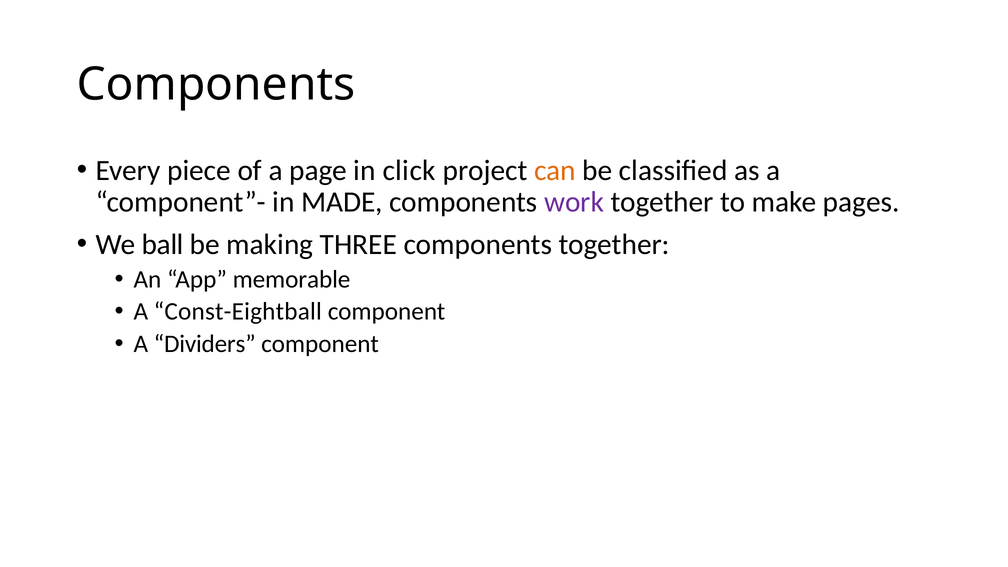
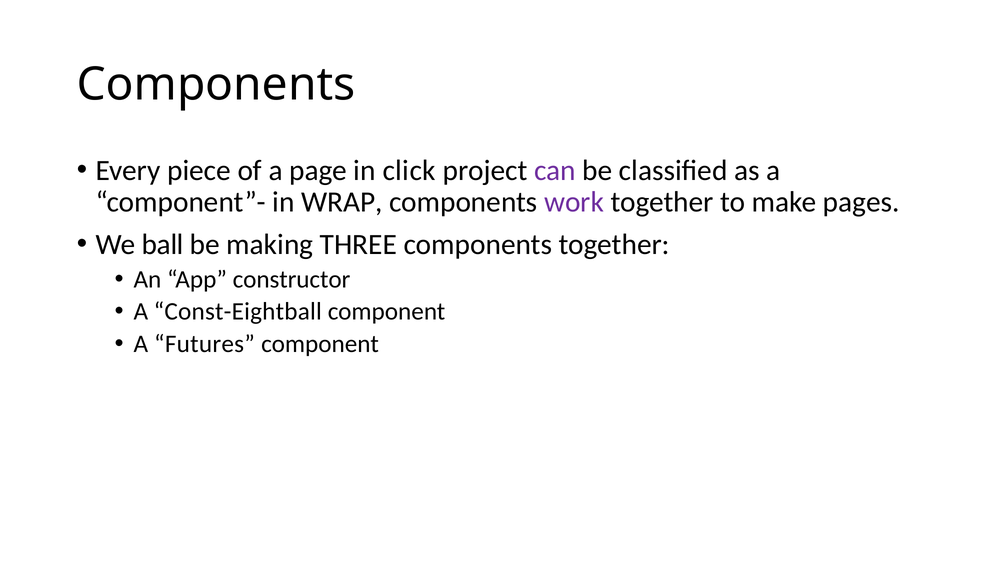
can colour: orange -> purple
MADE: MADE -> WRAP
memorable: memorable -> constructor
Dividers: Dividers -> Futures
